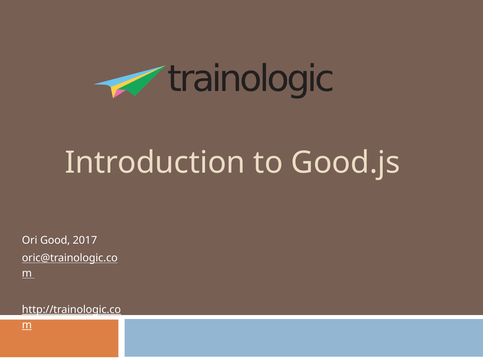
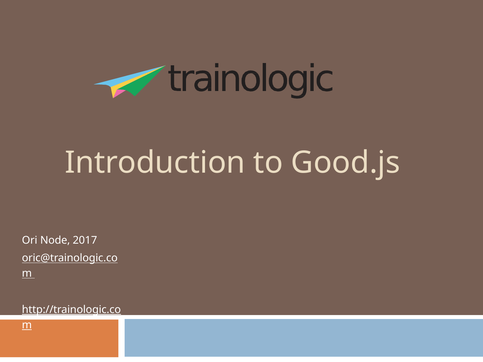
Good: Good -> Node
